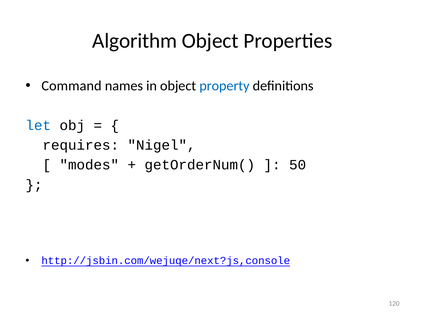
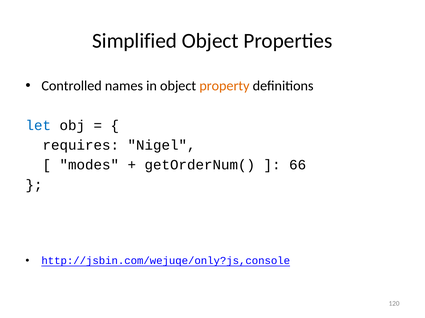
Algorithm: Algorithm -> Simplified
Command: Command -> Controlled
property colour: blue -> orange
50: 50 -> 66
http://jsbin.com/wejuqe/next?js,console: http://jsbin.com/wejuqe/next?js,console -> http://jsbin.com/wejuqe/only?js,console
